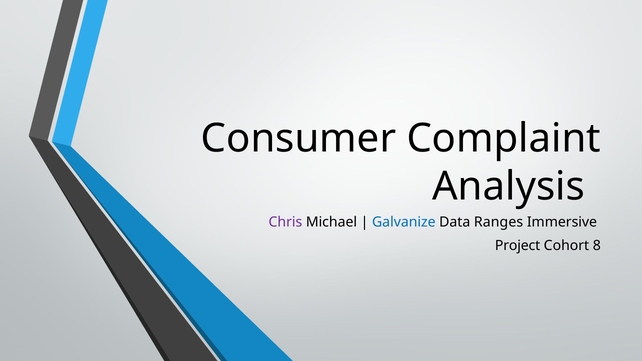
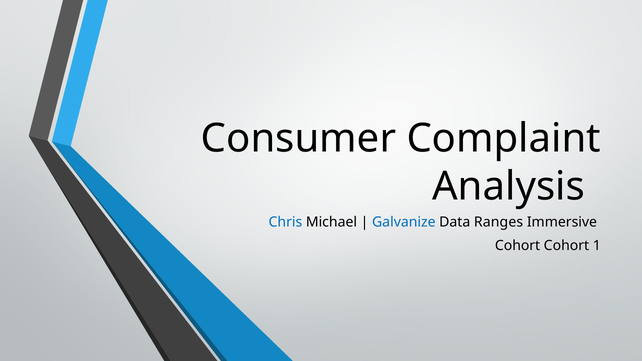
Chris colour: purple -> blue
Project at (518, 246): Project -> Cohort
8: 8 -> 1
